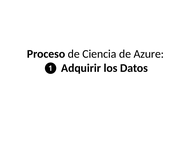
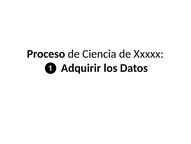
Azure: Azure -> Xxxxx
